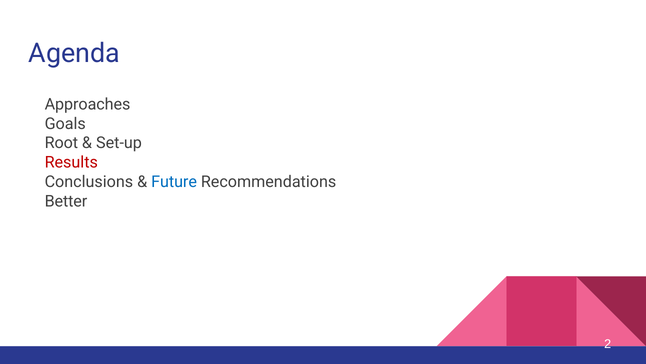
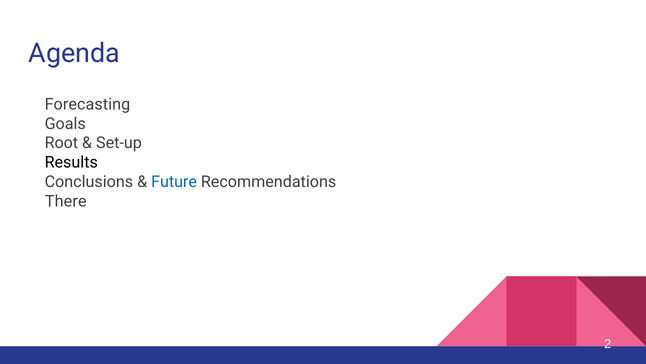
Approaches: Approaches -> Forecasting
Results colour: red -> black
Better: Better -> There
